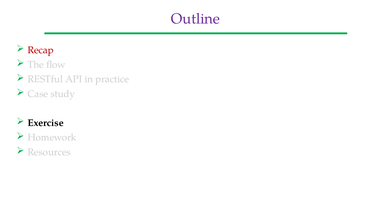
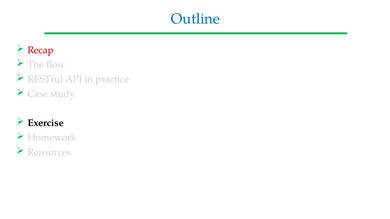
Outline colour: purple -> blue
